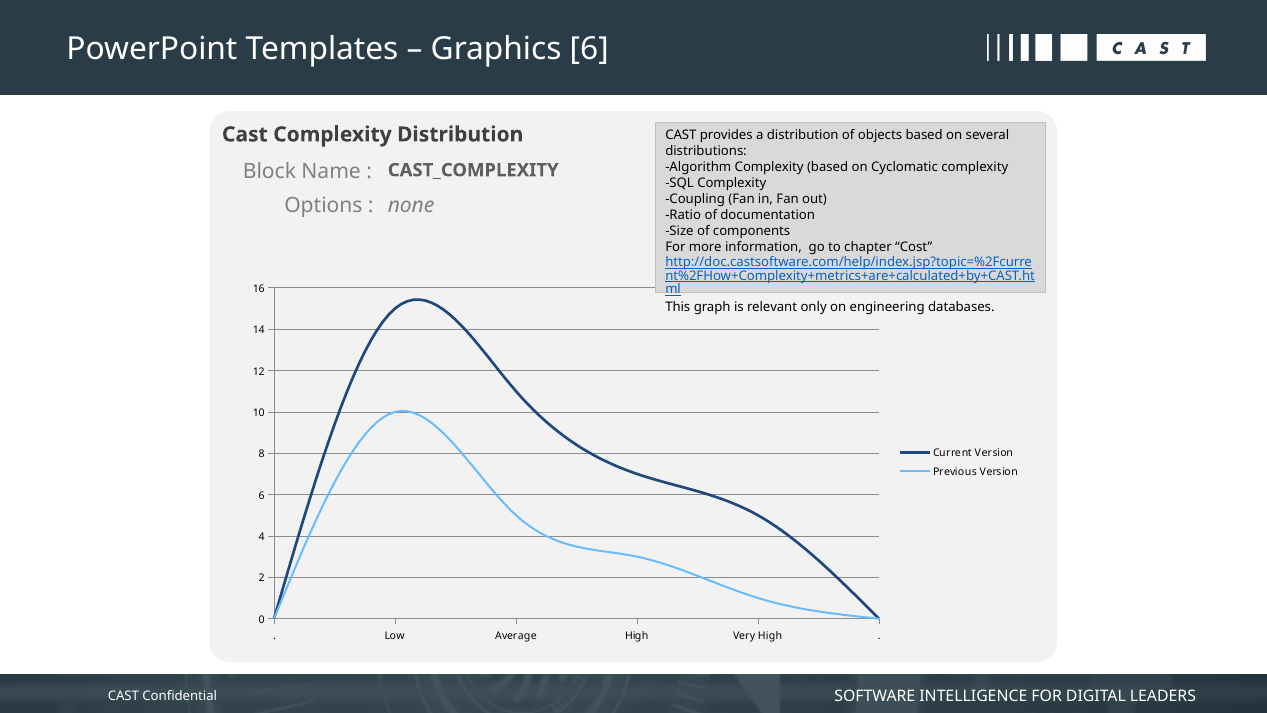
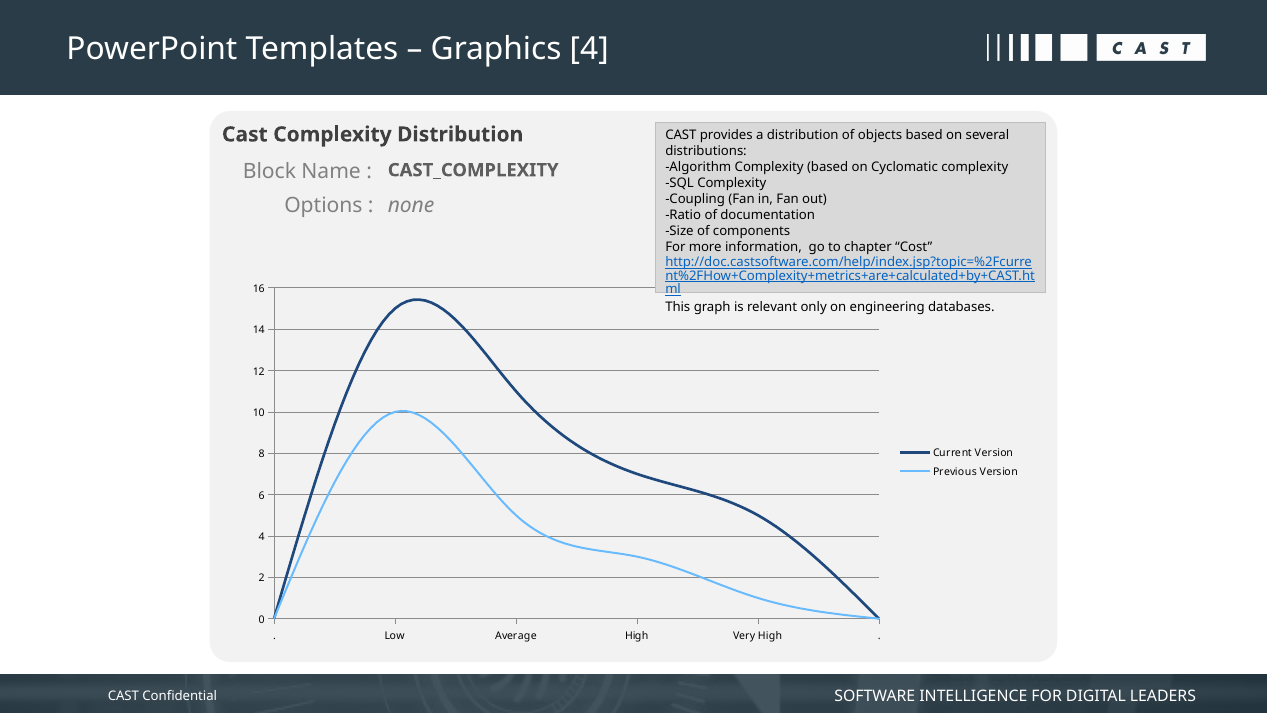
Graphics 6: 6 -> 4
